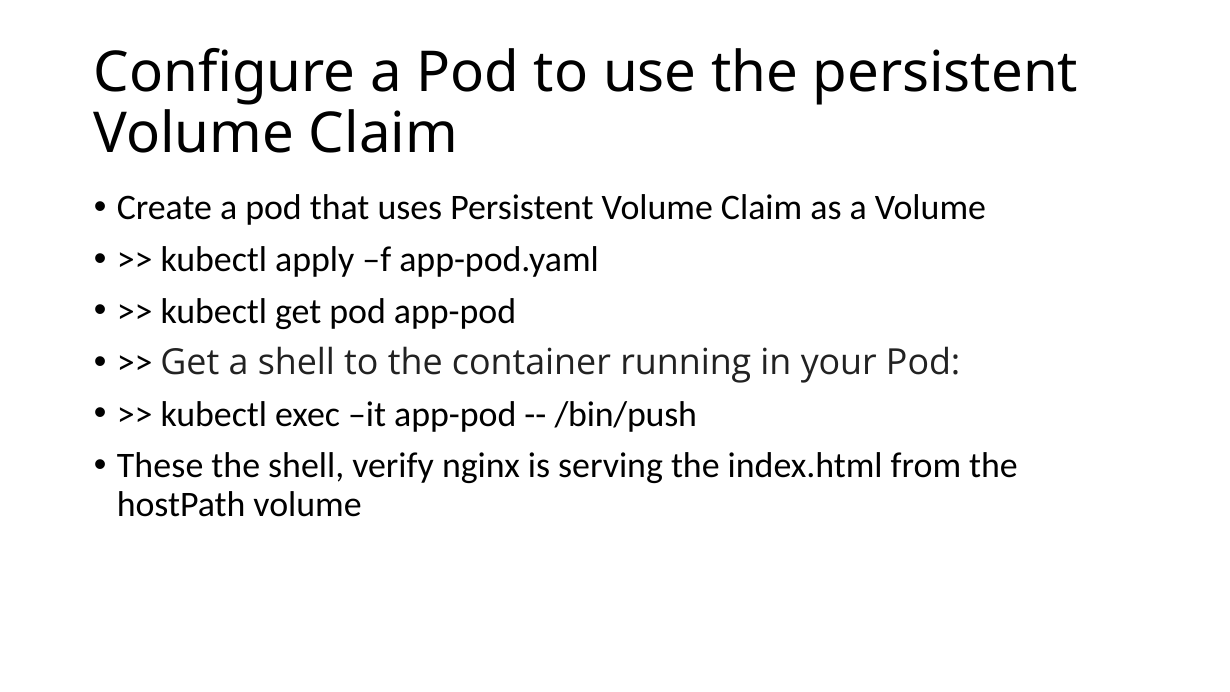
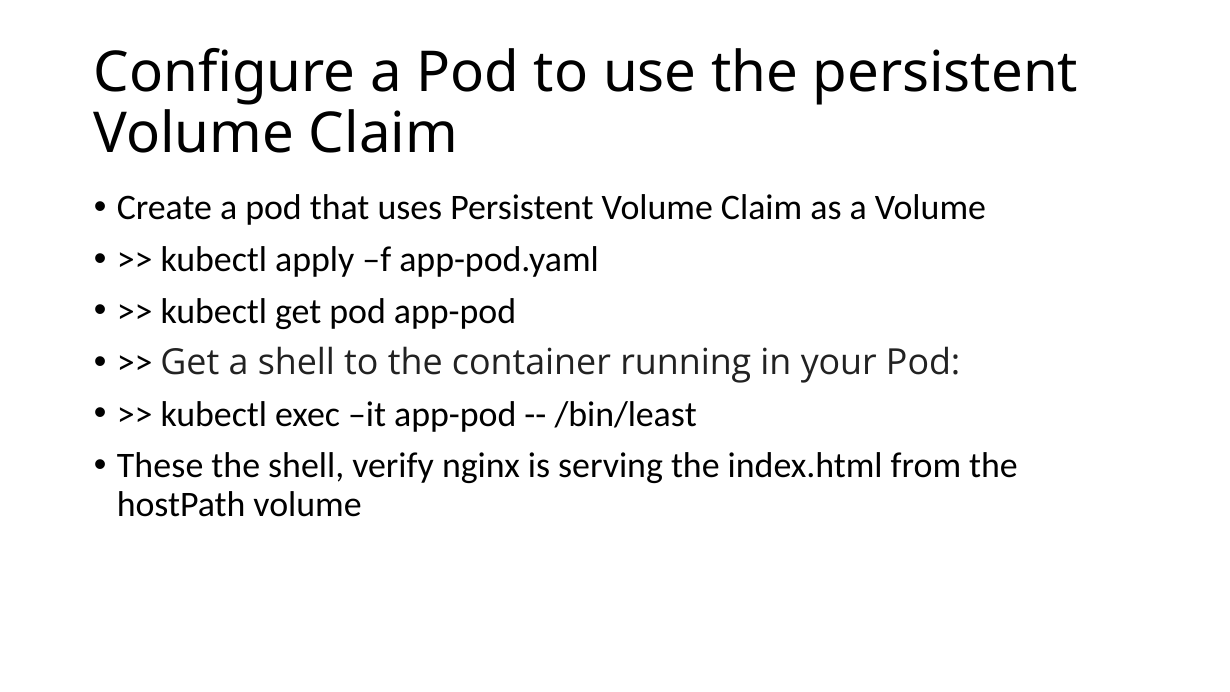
/bin/push: /bin/push -> /bin/least
